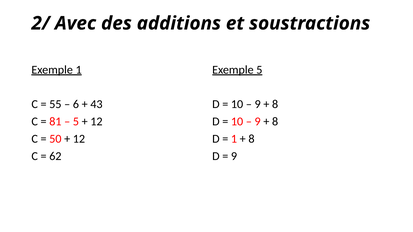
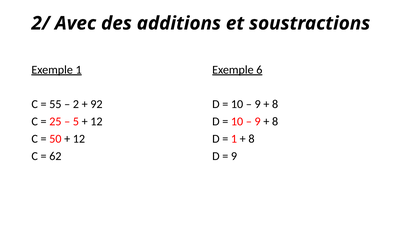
Exemple 5: 5 -> 6
6: 6 -> 2
43: 43 -> 92
81: 81 -> 25
